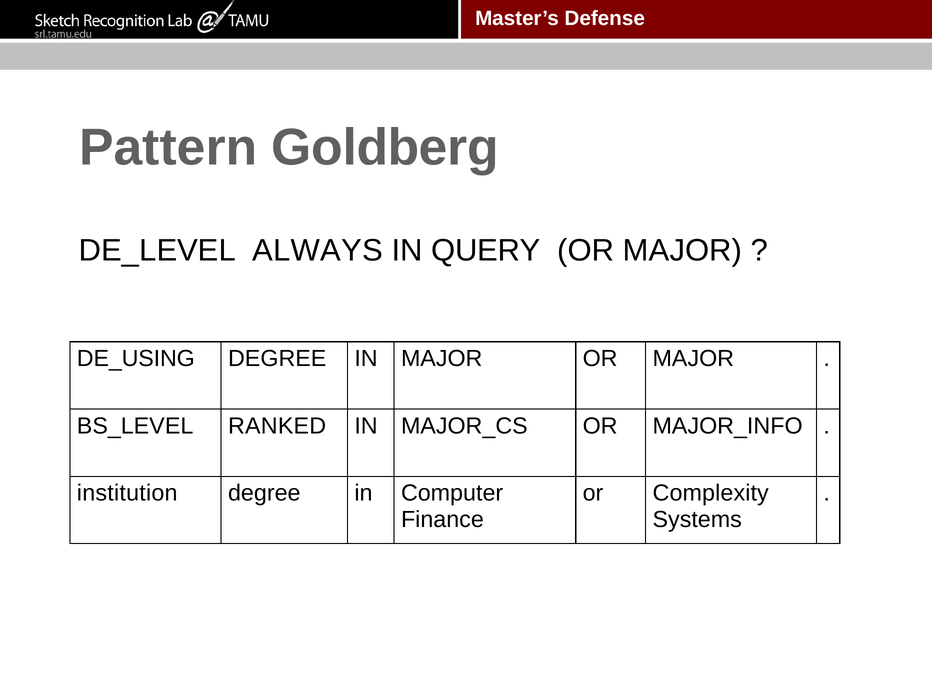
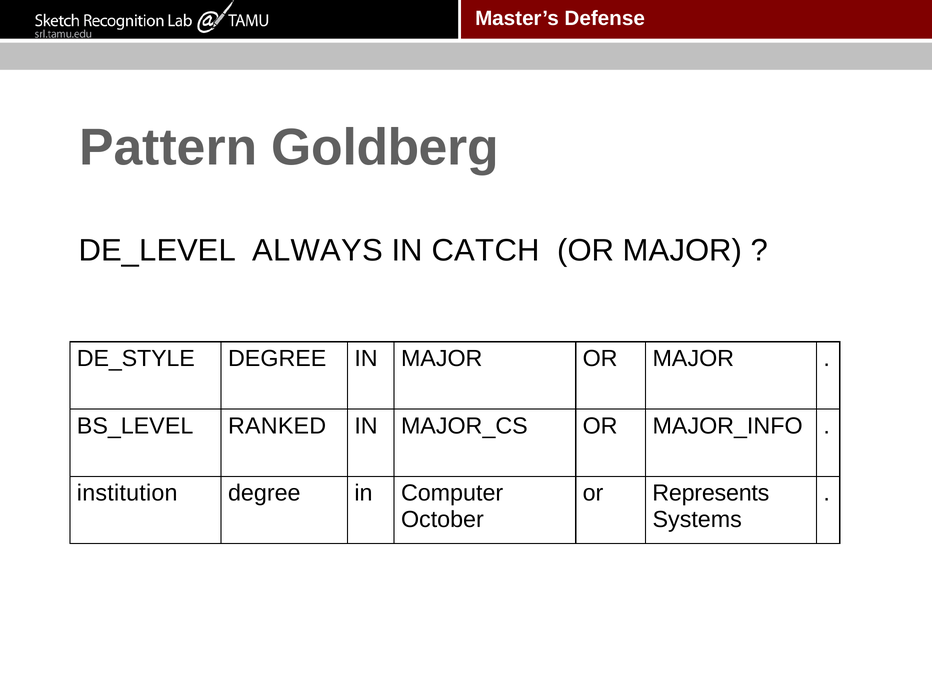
QUERY: QUERY -> CATCH
DE_USING: DE_USING -> DE_STYLE
Complexity: Complexity -> Represents
Finance: Finance -> October
